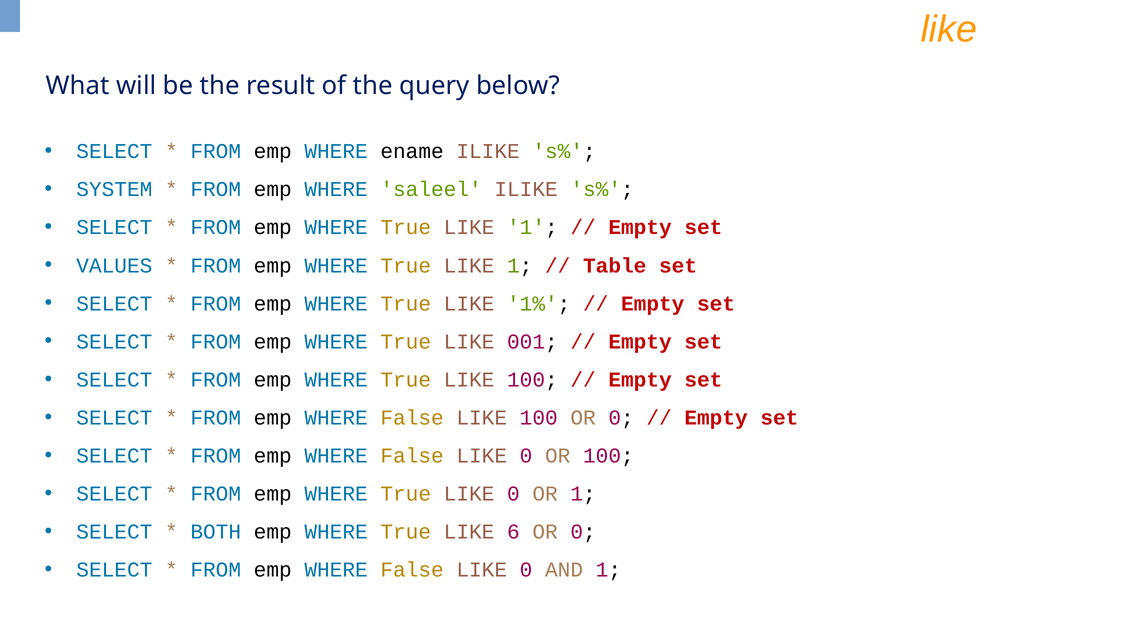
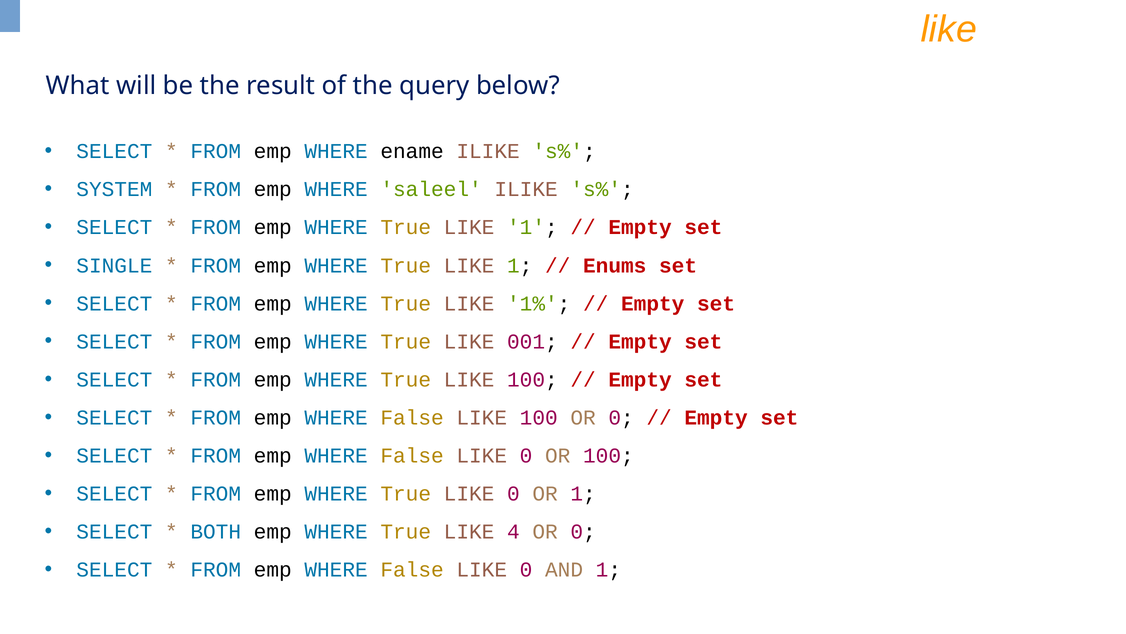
VALUES: VALUES -> SINGLE
Table: Table -> Enums
6: 6 -> 4
